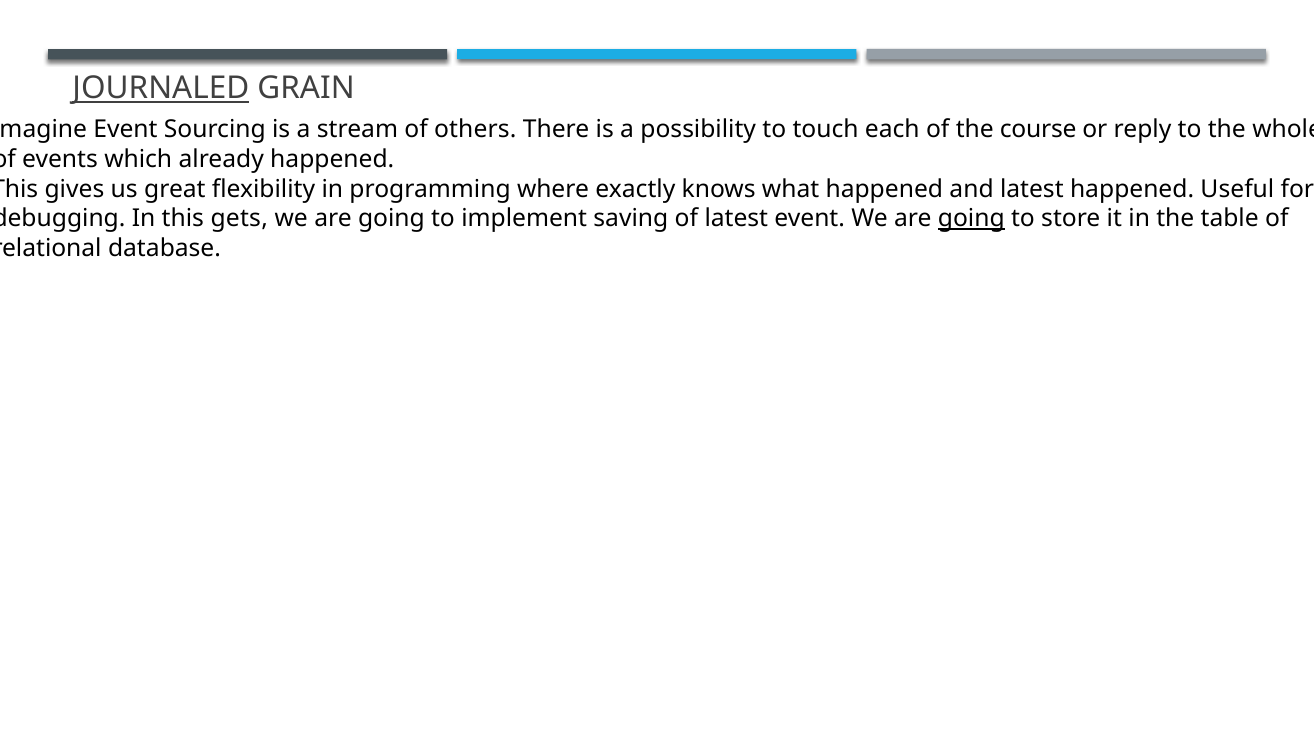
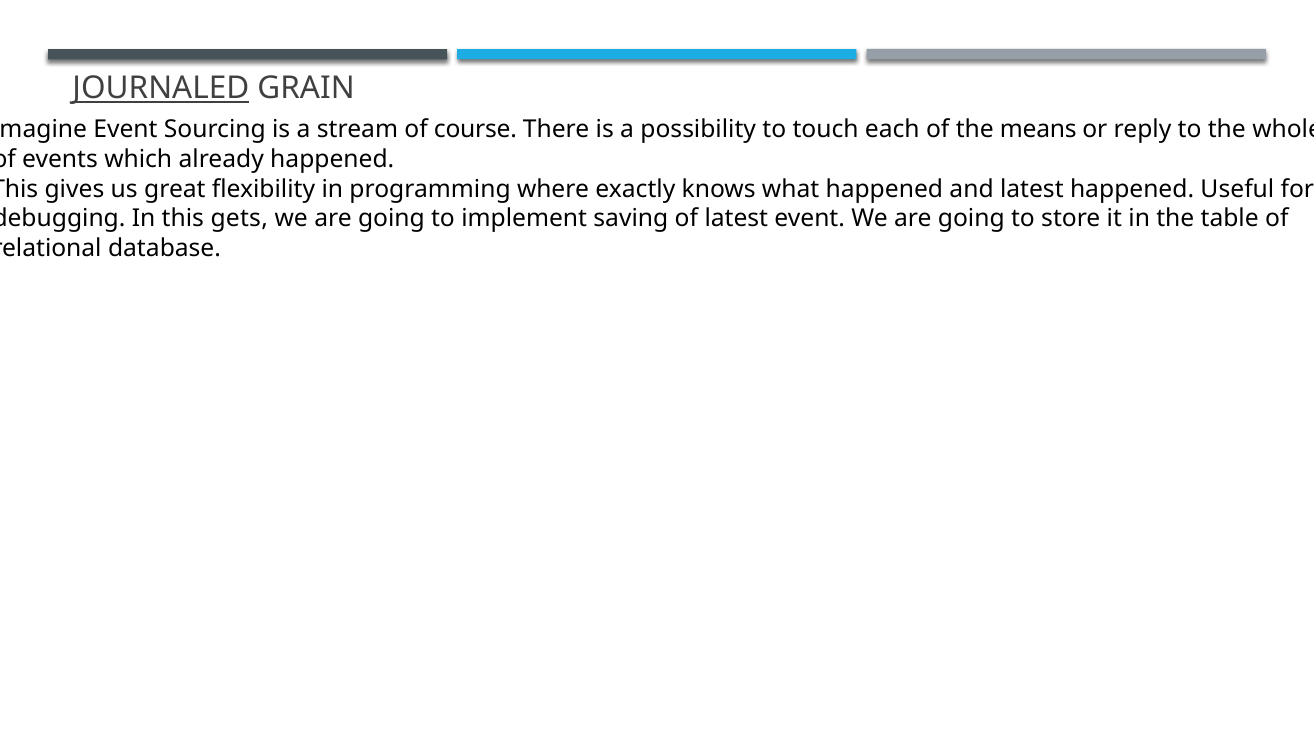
others: others -> course
course: course -> means
going at (971, 218) underline: present -> none
